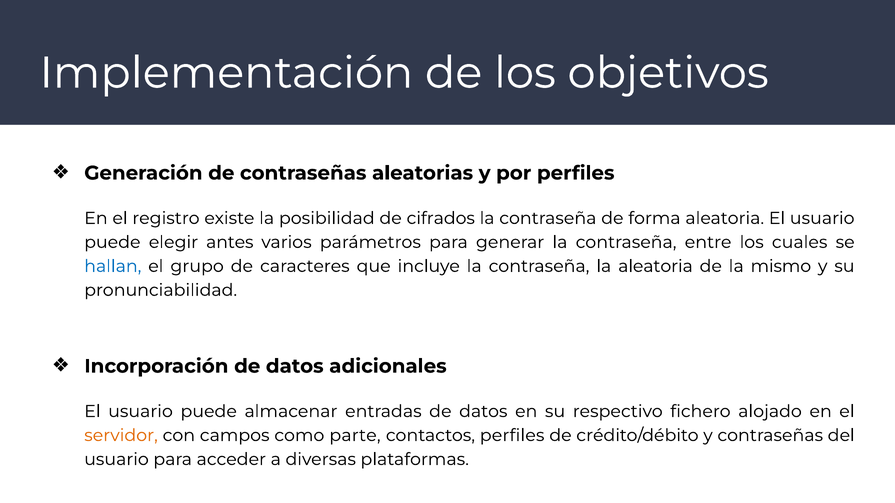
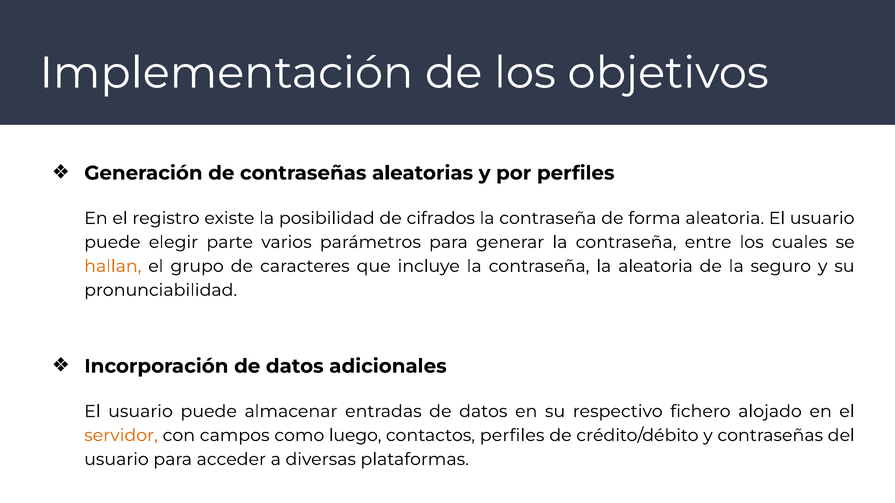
antes: antes -> parte
hallan colour: blue -> orange
mismo: mismo -> seguro
parte: parte -> luego
